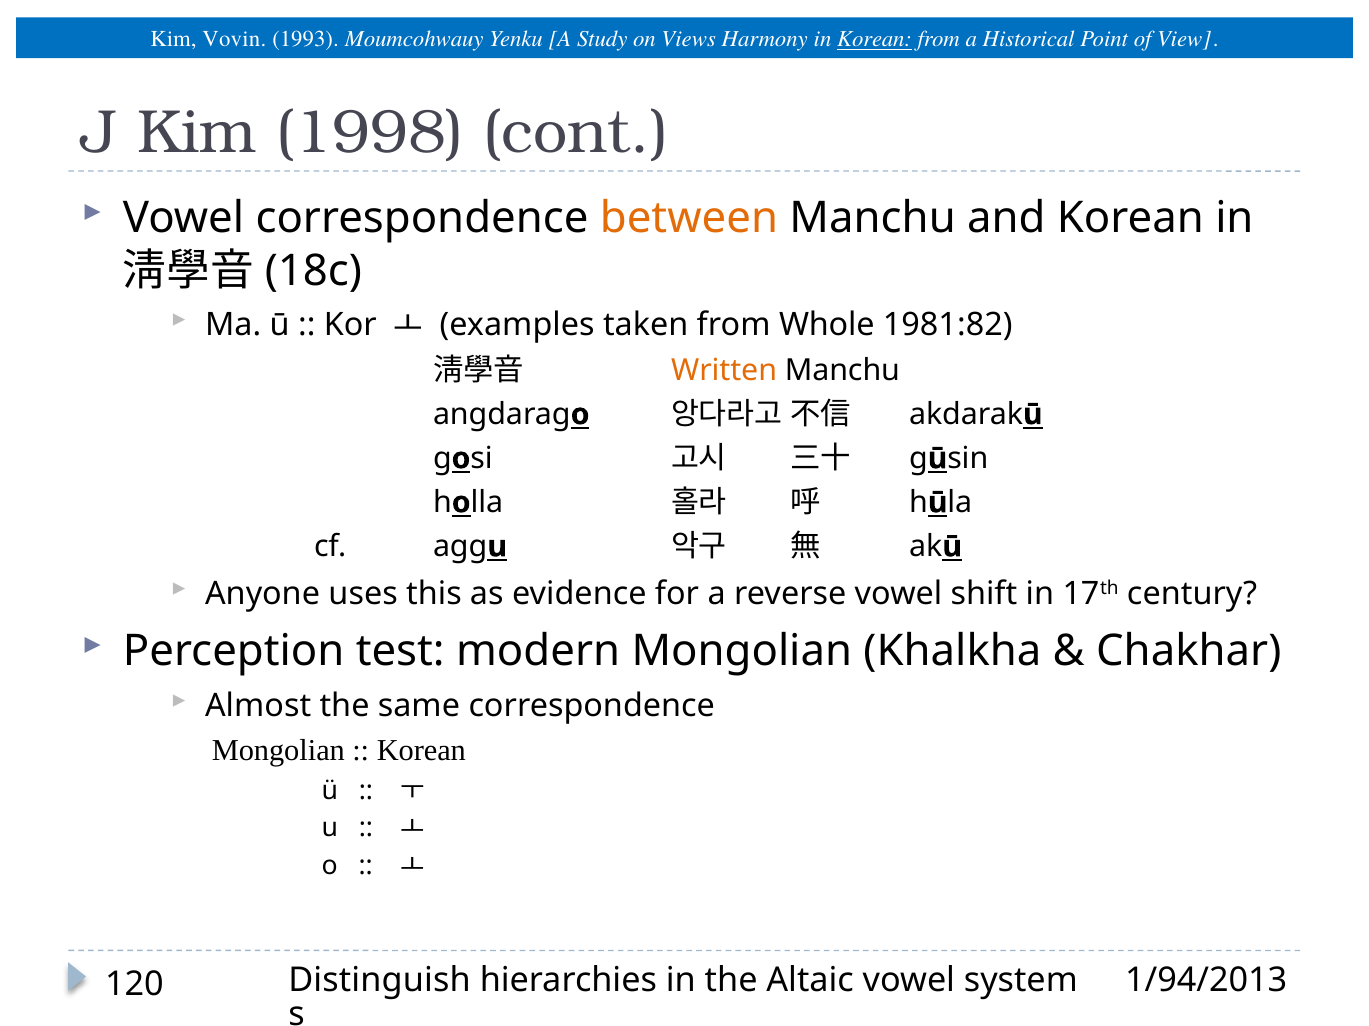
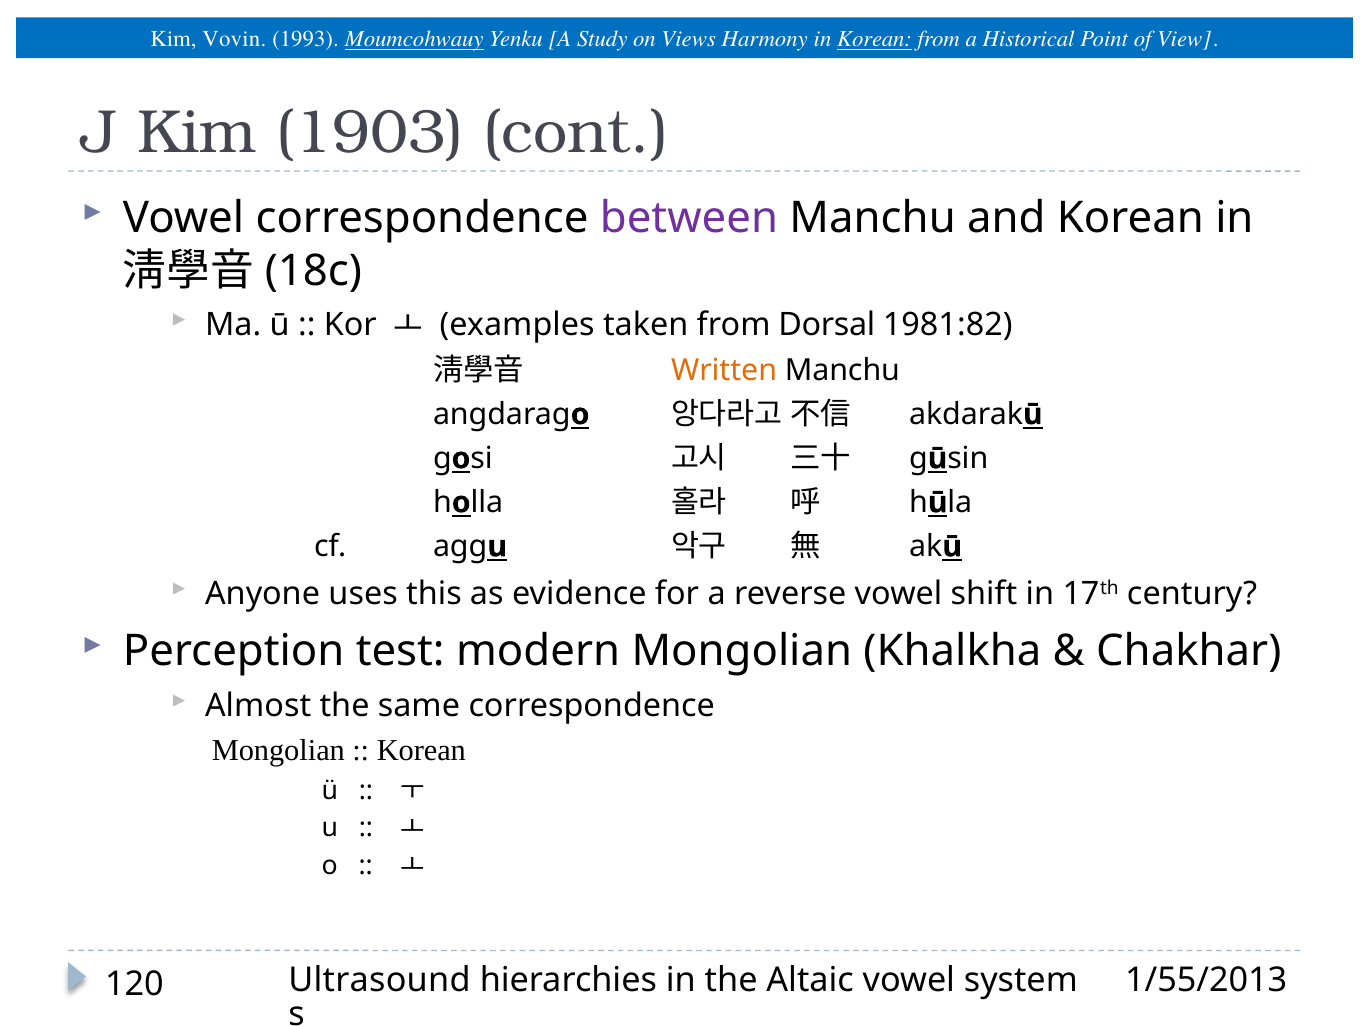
Moumcohwauy underline: none -> present
1998: 1998 -> 1903
between colour: orange -> purple
Whole: Whole -> Dorsal
Distinguish: Distinguish -> Ultrasound
1/94/2013: 1/94/2013 -> 1/55/2013
